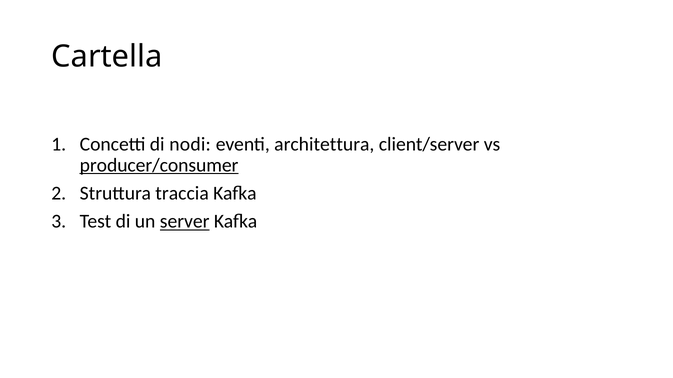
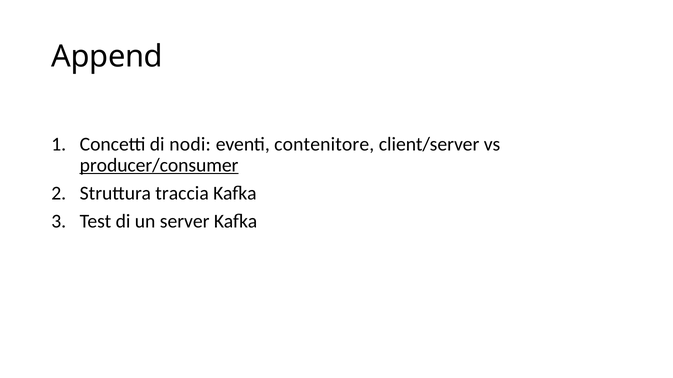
Cartella: Cartella -> Append
architettura: architettura -> contenitore
server underline: present -> none
